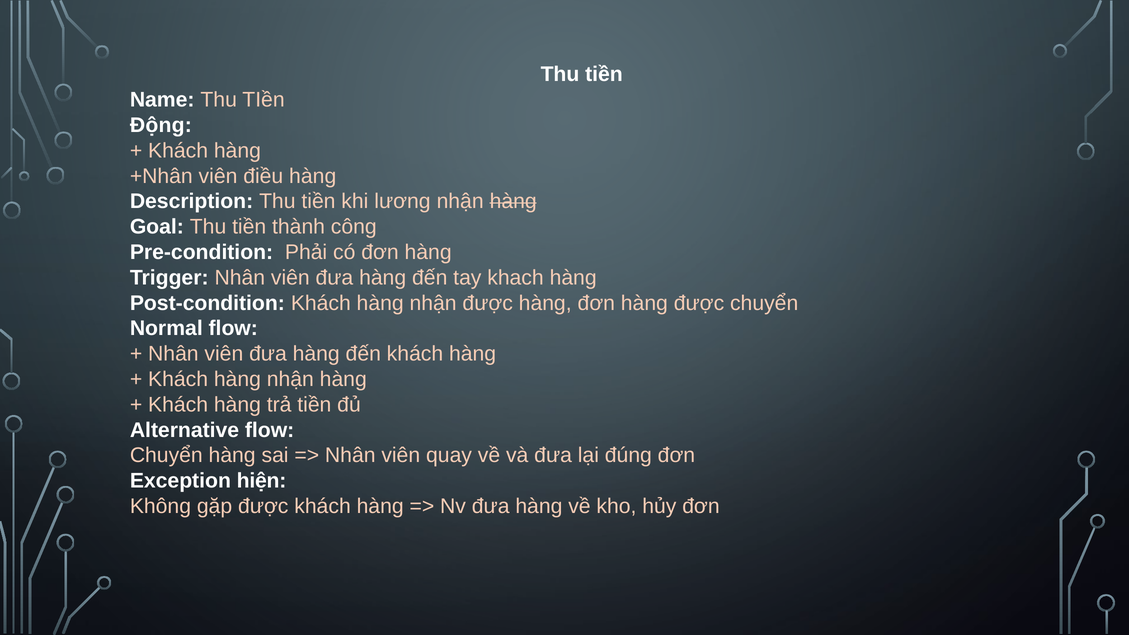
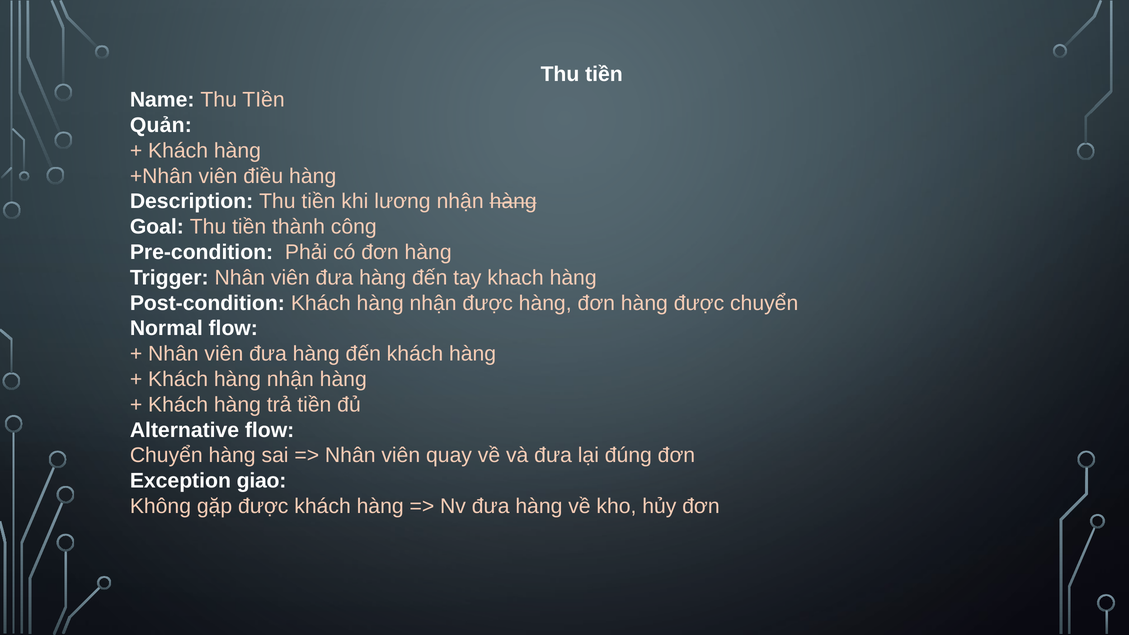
Động: Động -> Quản
hiện: hiện -> giao
